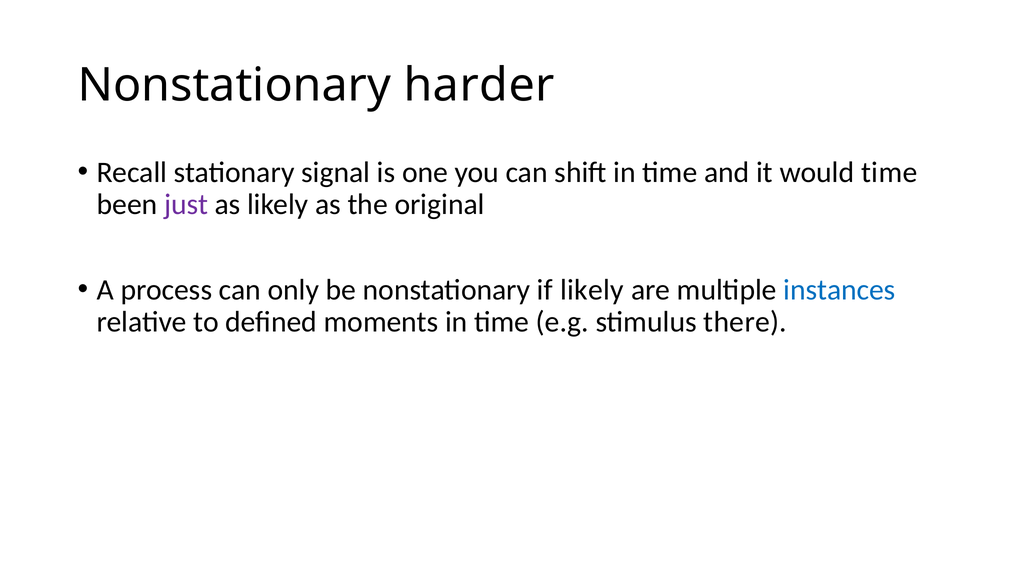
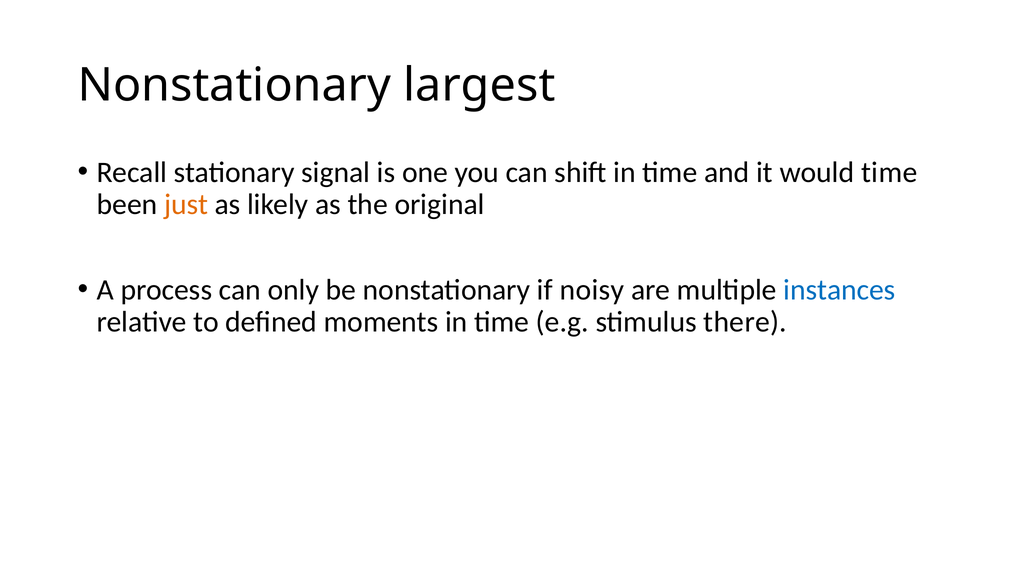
harder: harder -> largest
just colour: purple -> orange
if likely: likely -> noisy
